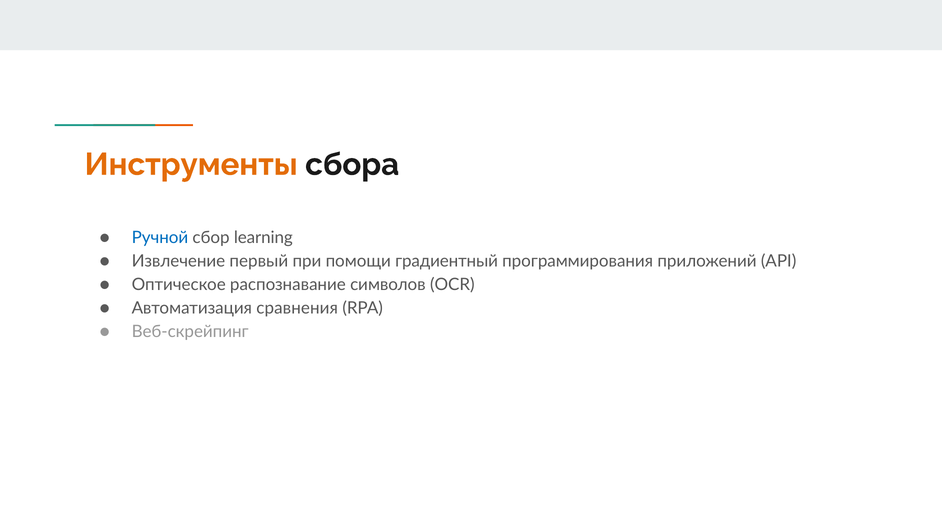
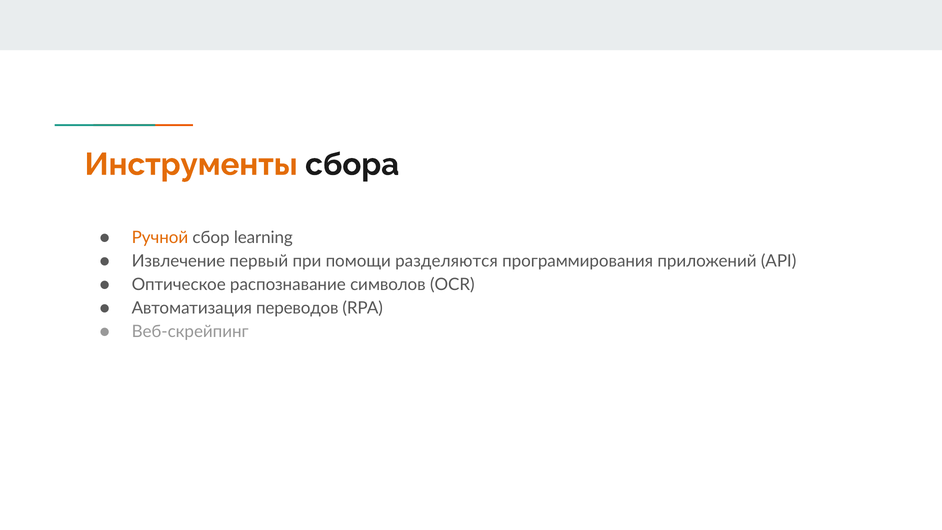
Ручной colour: blue -> orange
градиентный: градиентный -> разделяются
сравнения: сравнения -> переводов
